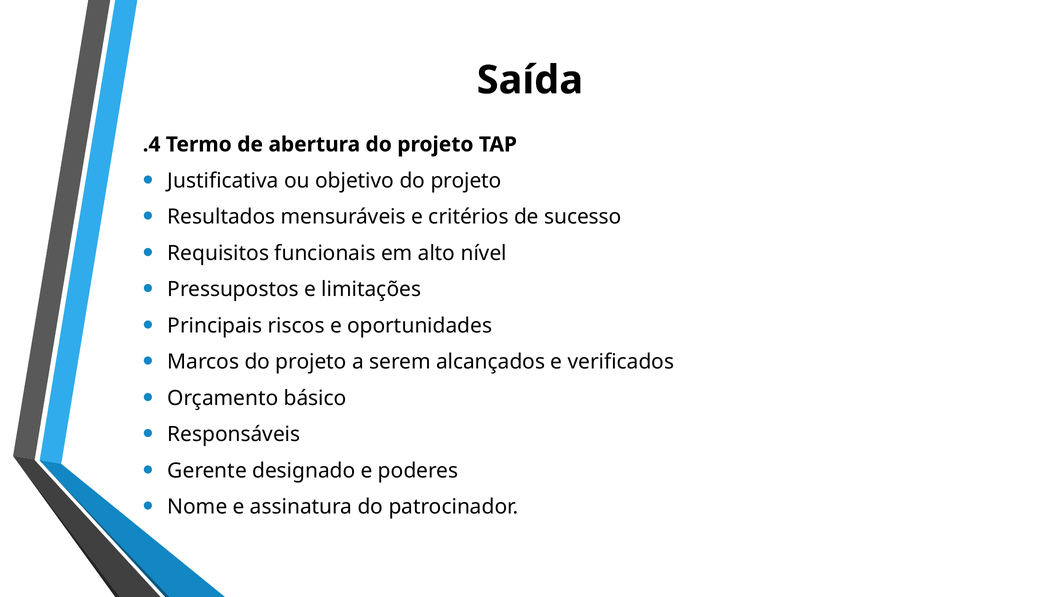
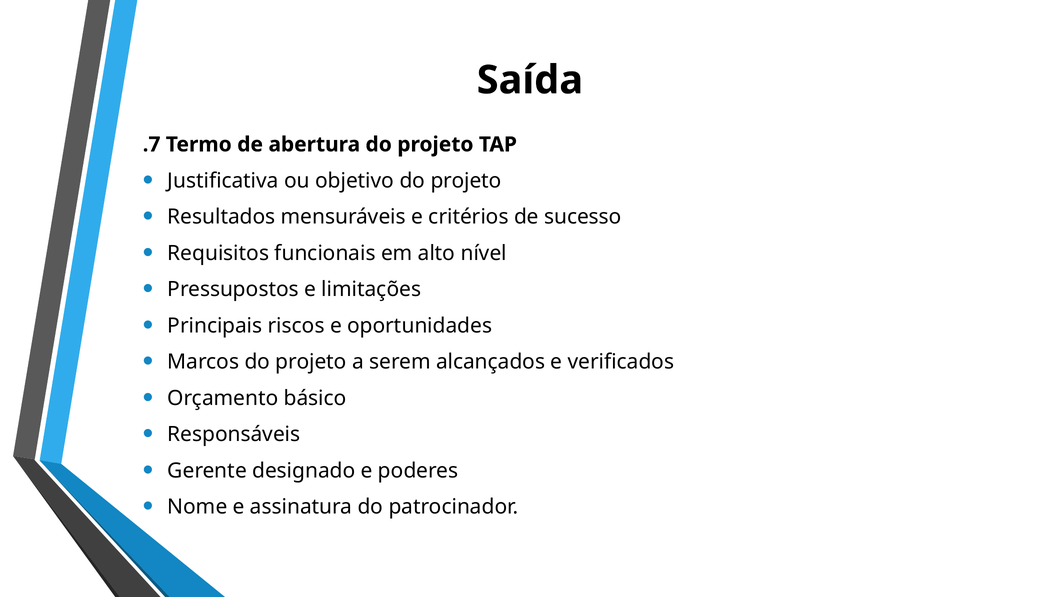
.4: .4 -> .7
